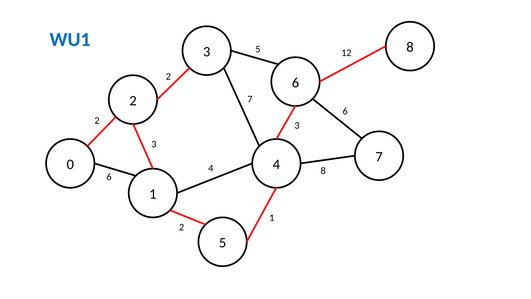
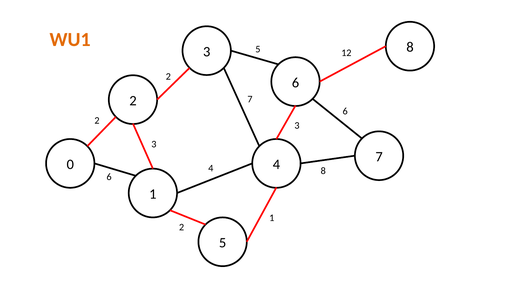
WU1 colour: blue -> orange
